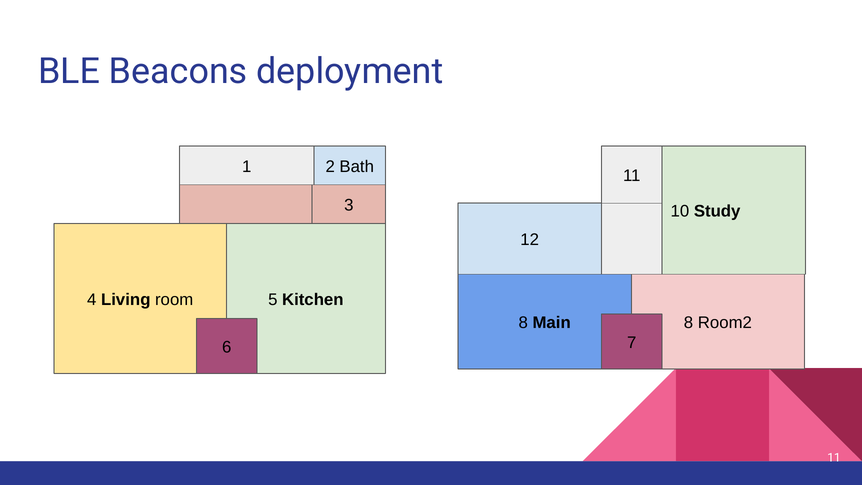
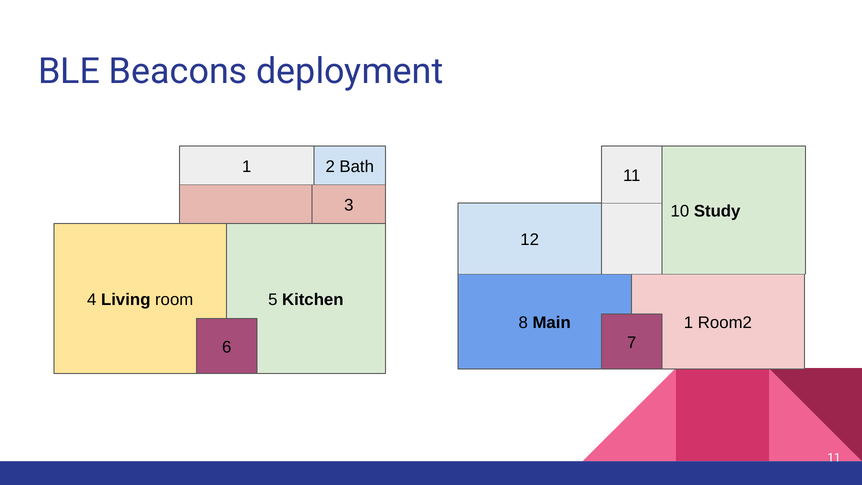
Main 8: 8 -> 1
